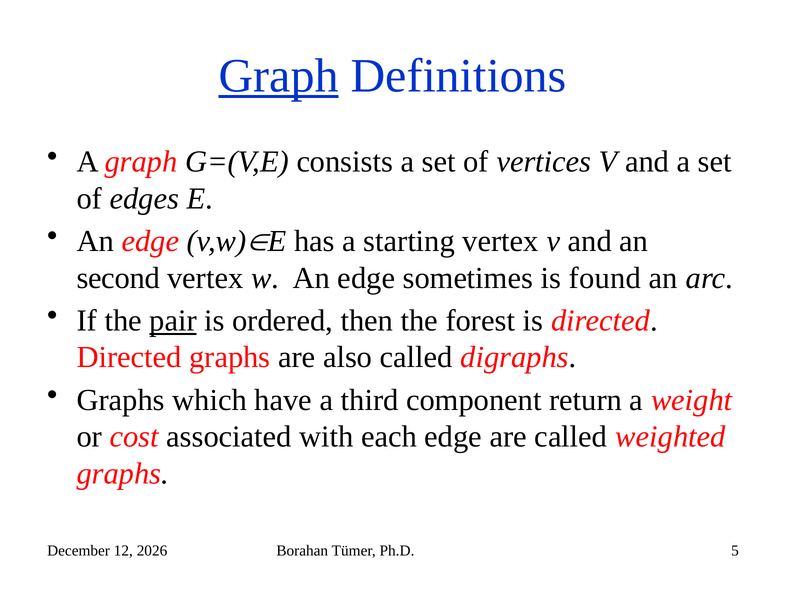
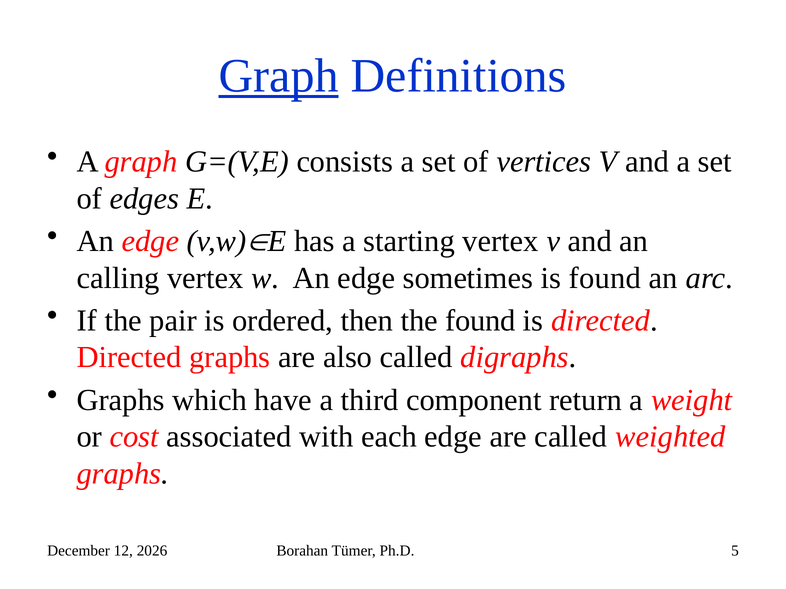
second: second -> calling
pair underline: present -> none
the forest: forest -> found
